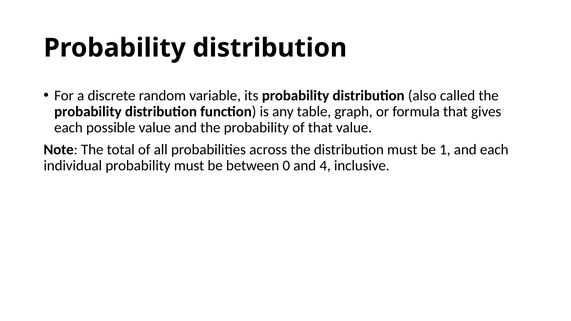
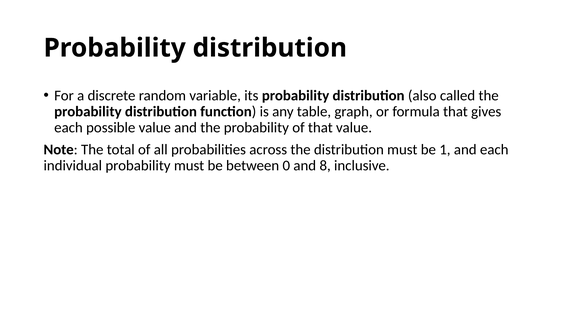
4: 4 -> 8
